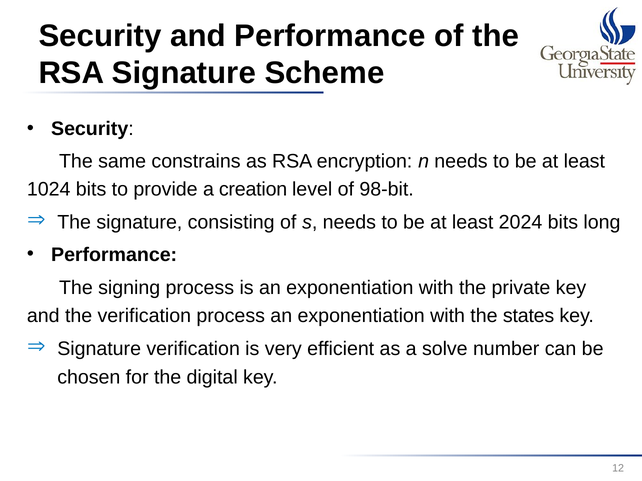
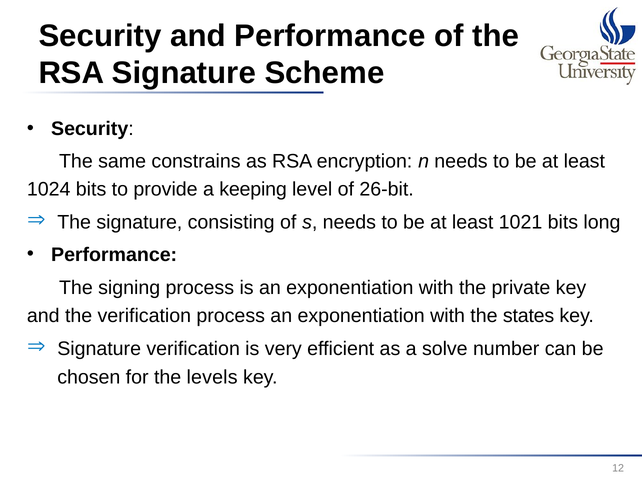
creation: creation -> keeping
98-bit: 98-bit -> 26-bit
2024: 2024 -> 1021
digital: digital -> levels
